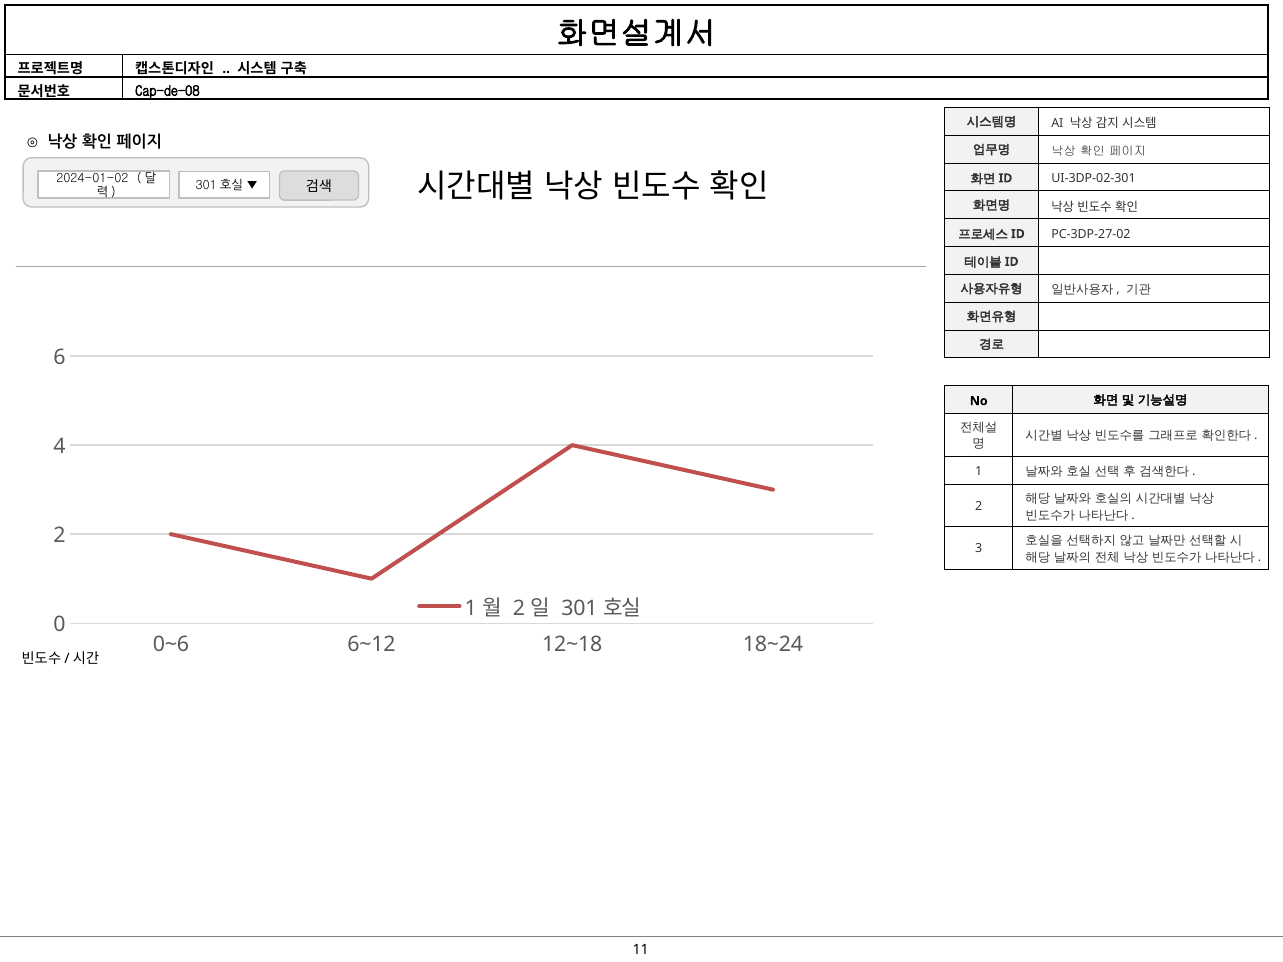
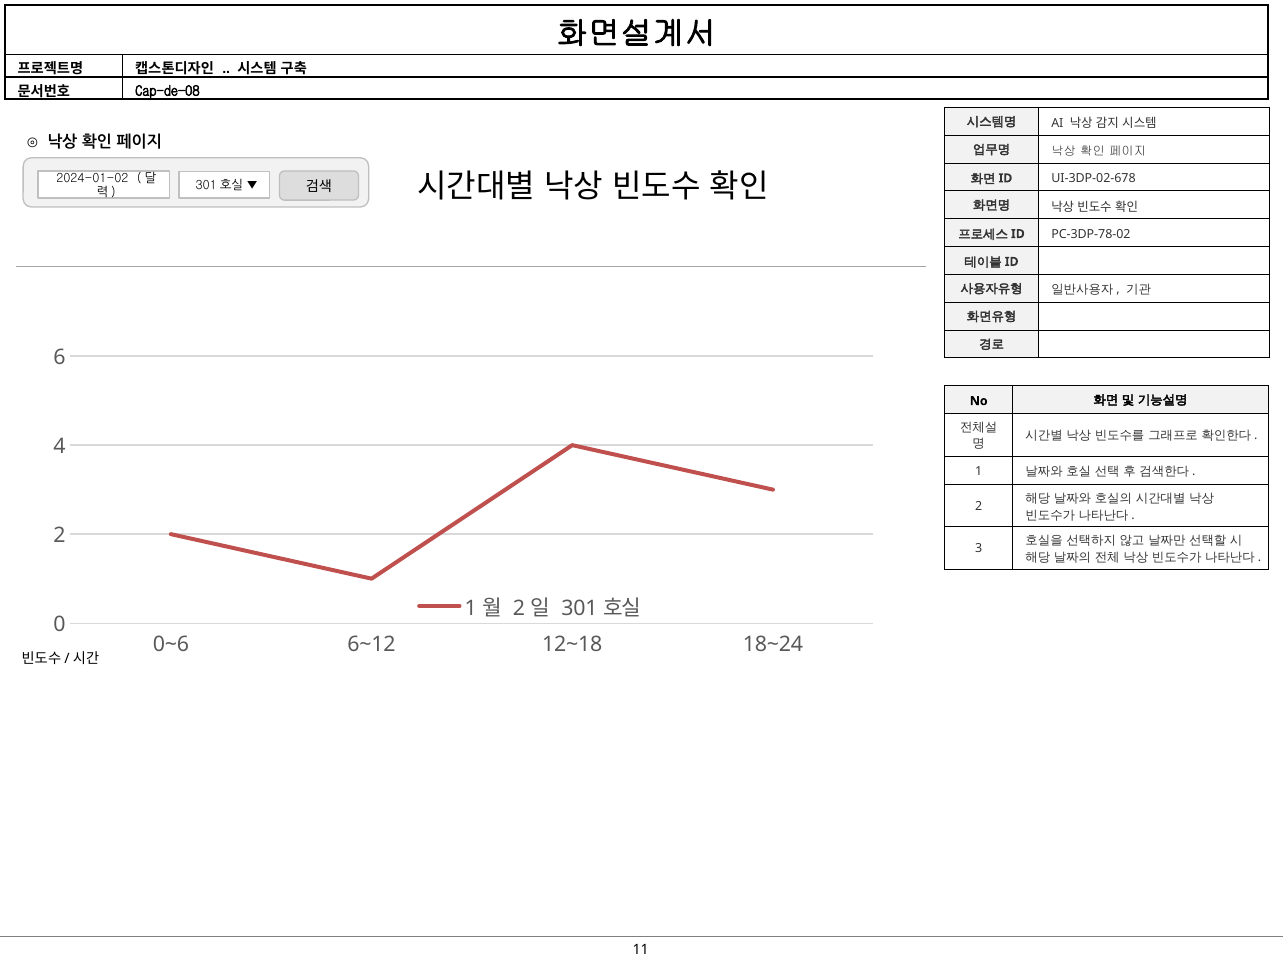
UI-3DP-02-301: UI-3DP-02-301 -> UI-3DP-02-678
PC-3DP-27-02: PC-3DP-27-02 -> PC-3DP-78-02
